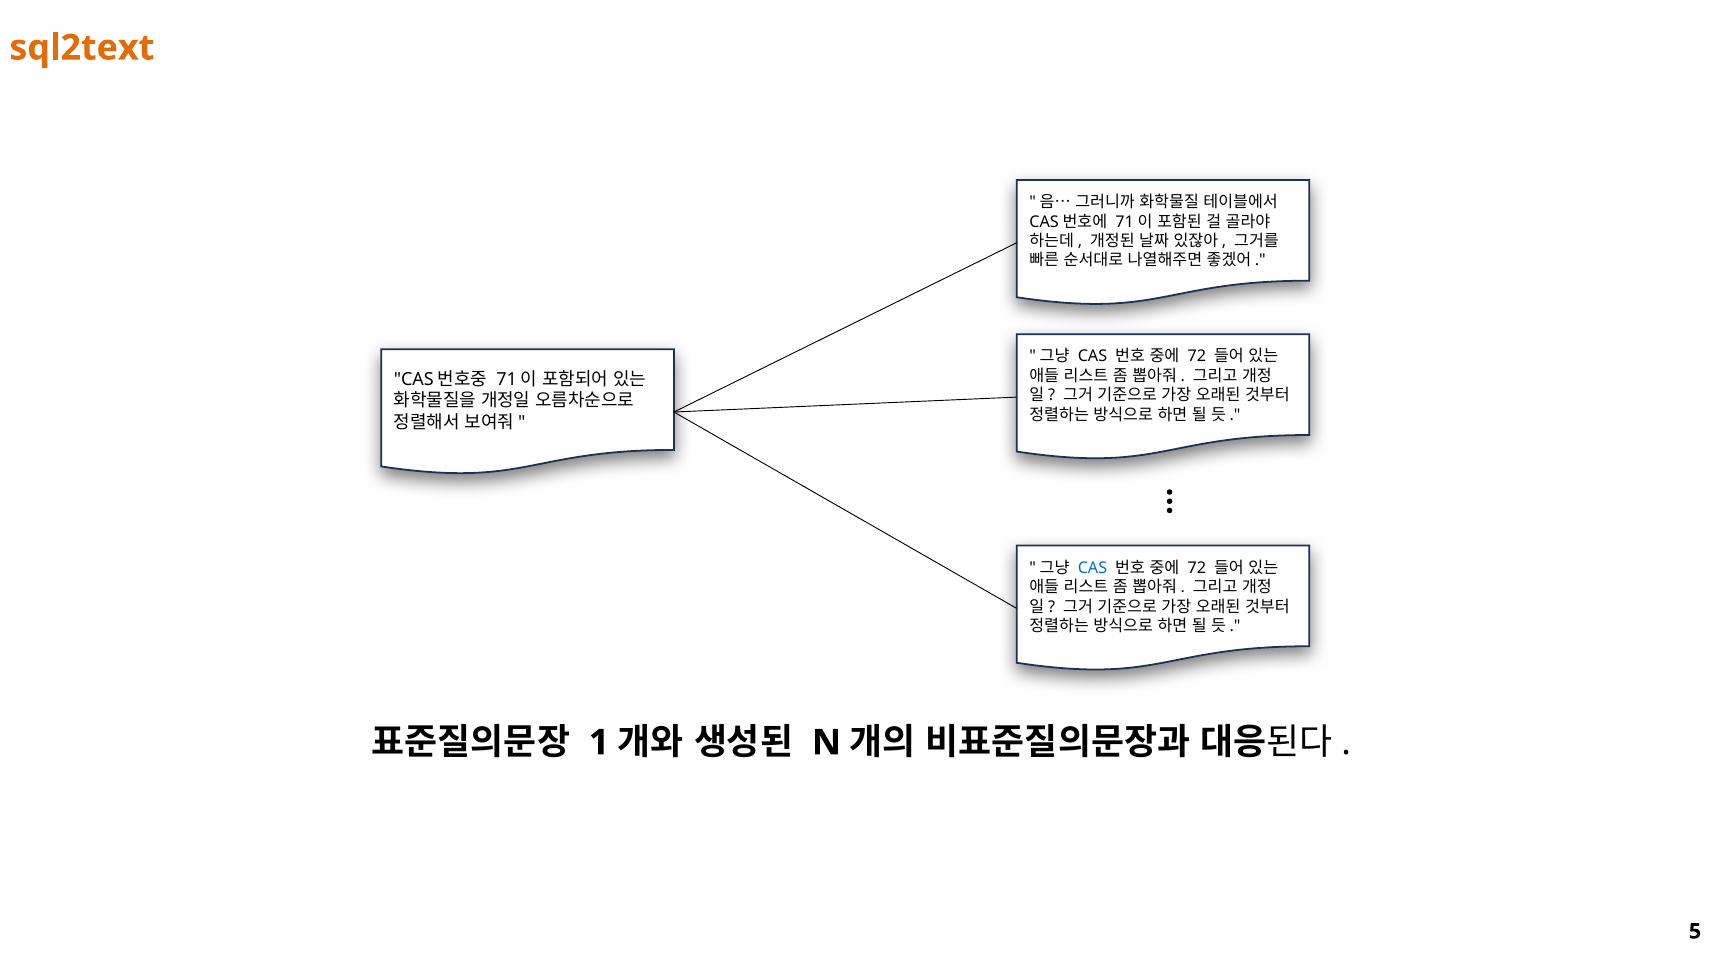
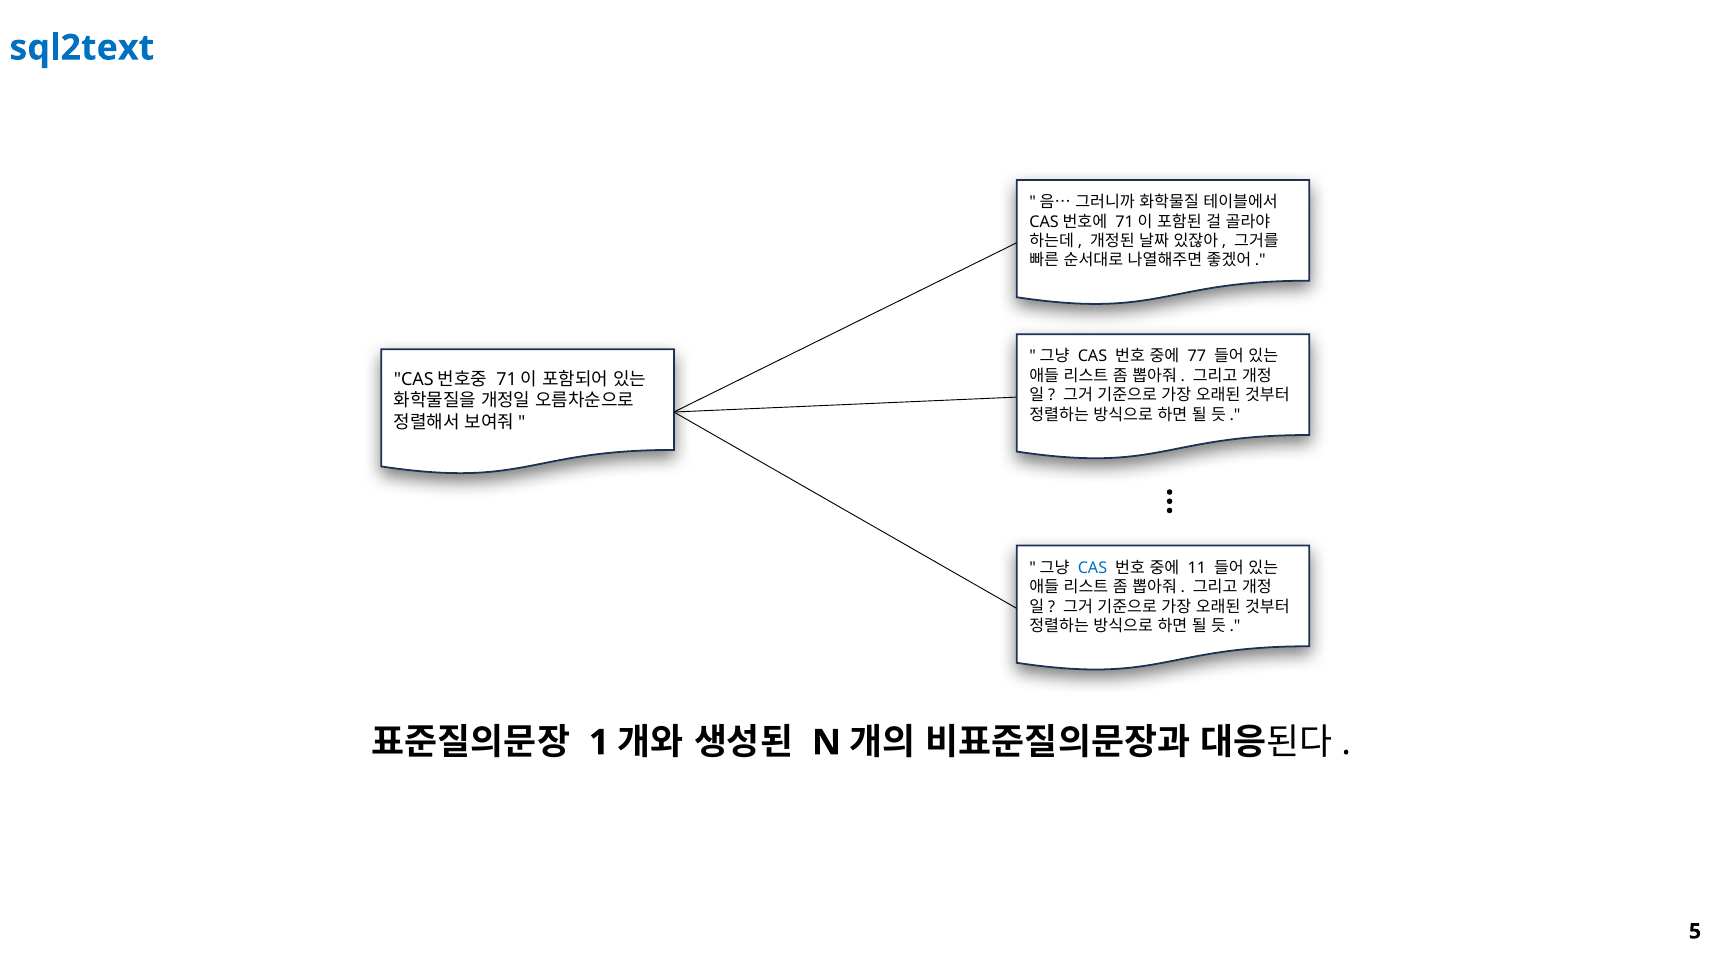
sql2text colour: orange -> blue
72 at (1197, 357): 72 -> 77
72 at (1197, 568): 72 -> 11
